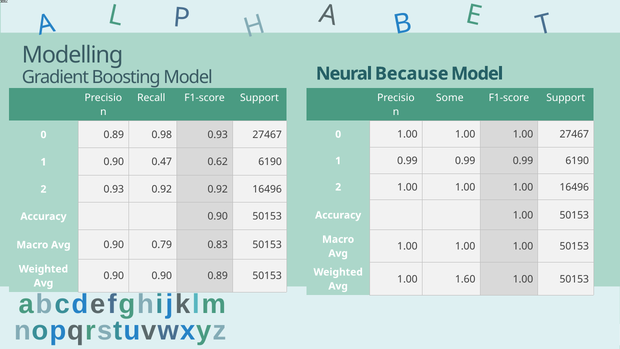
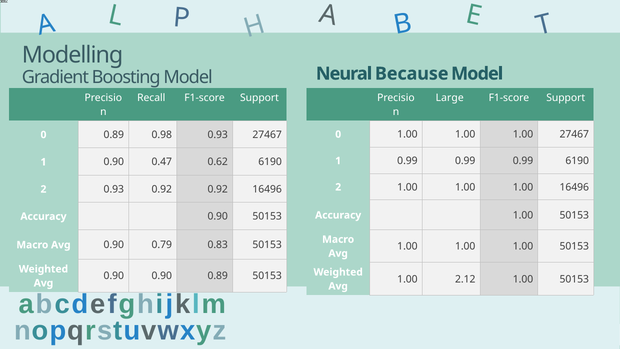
Some: Some -> Large
1.60: 1.60 -> 2.12
